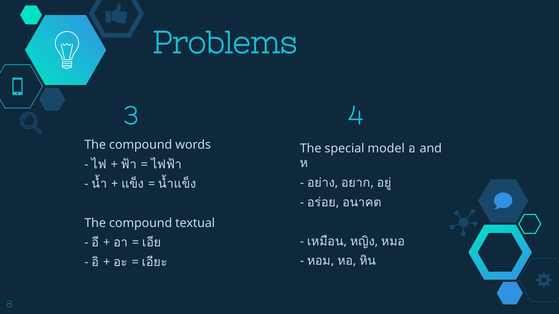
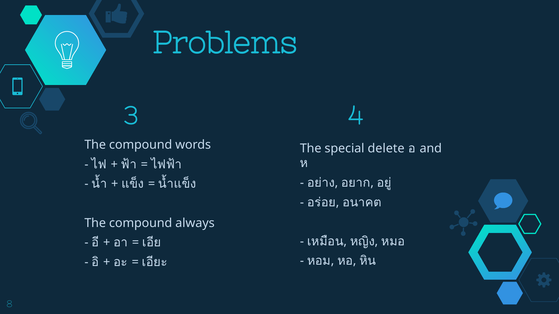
model: model -> delete
textual: textual -> always
